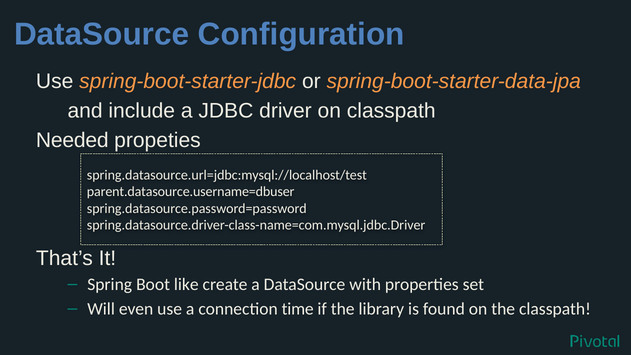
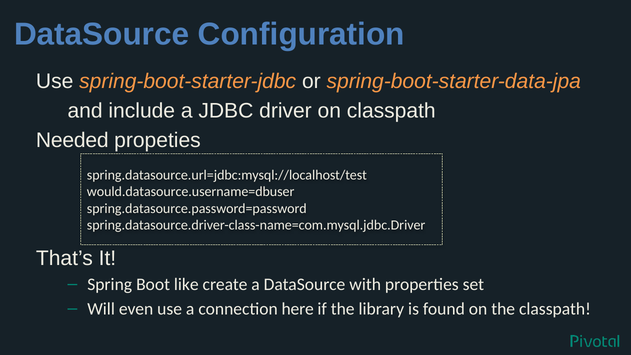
parent.datasource.username=dbuser: parent.datasource.username=dbuser -> would.datasource.username=dbuser
time: time -> here
